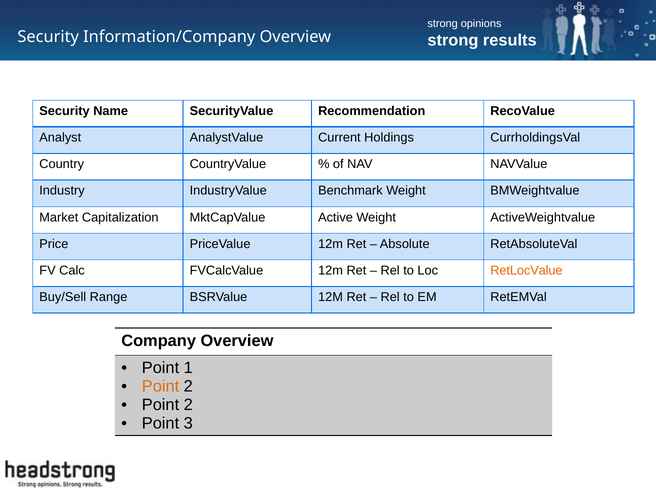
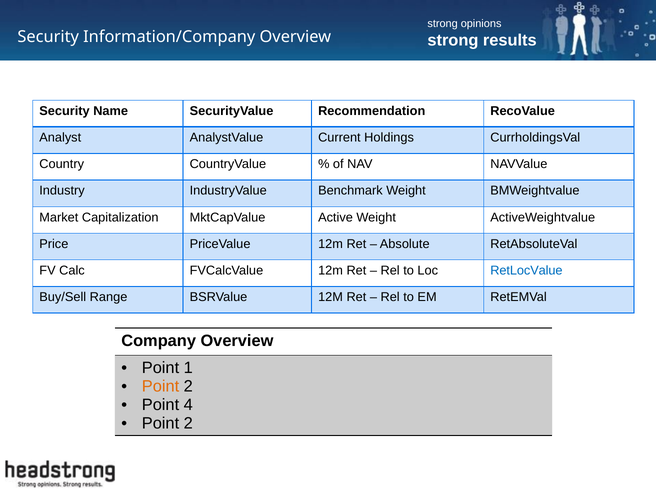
RetLocValue colour: orange -> blue
2 at (188, 405): 2 -> 4
3 at (188, 423): 3 -> 2
